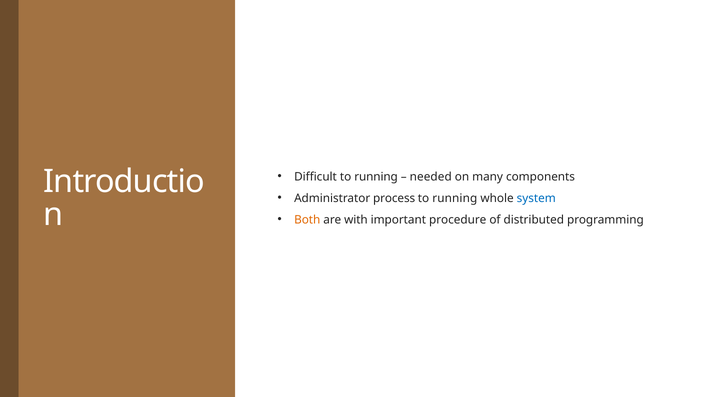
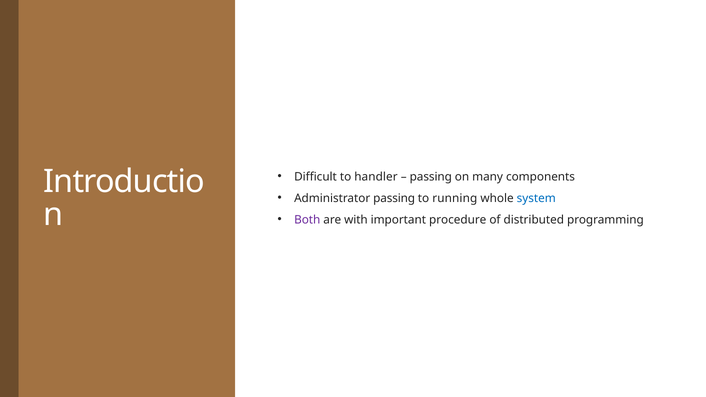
Difficult to running: running -> handler
needed at (431, 177): needed -> passing
Administrator process: process -> passing
Both colour: orange -> purple
